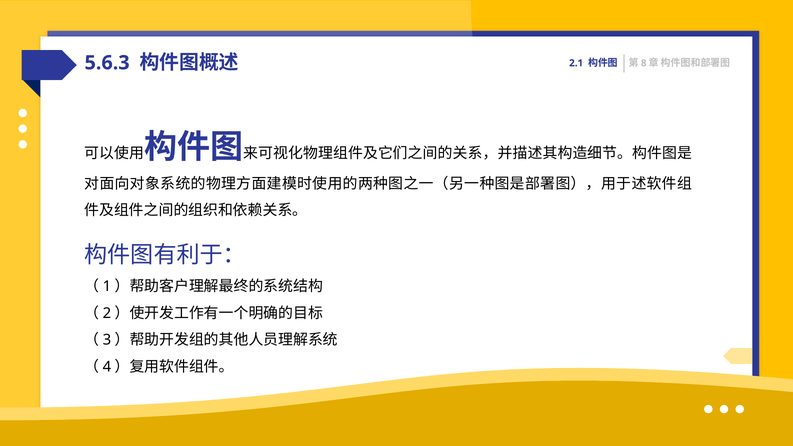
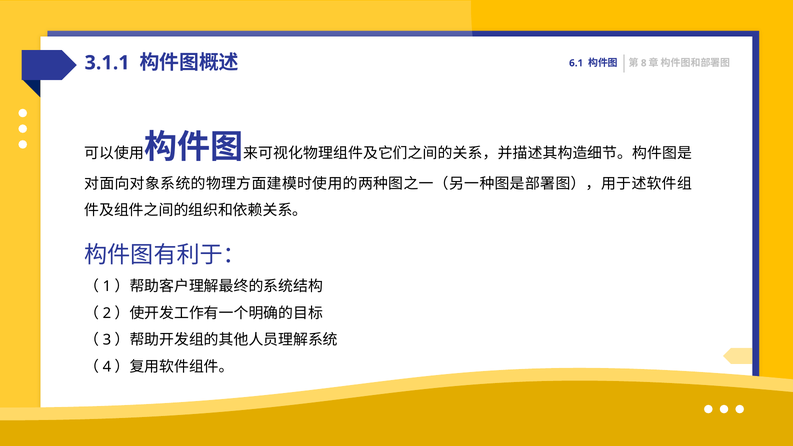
5.6.3: 5.6.3 -> 3.1.1
2.1: 2.1 -> 6.1
